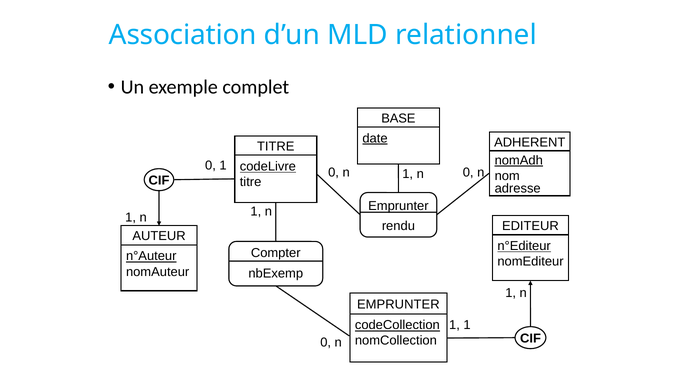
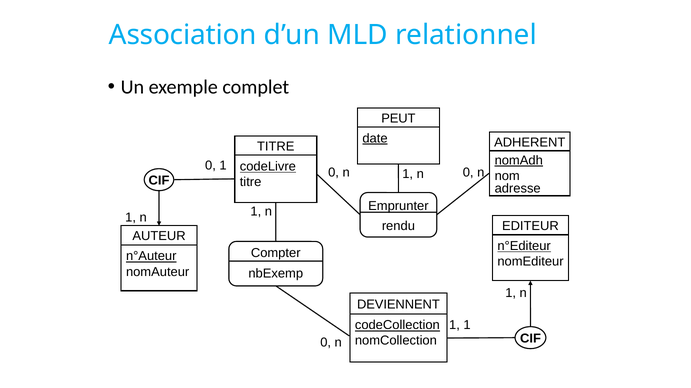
BASE: BASE -> PEUT
EMPRUNTER at (398, 305): EMPRUNTER -> DEVIENNENT
